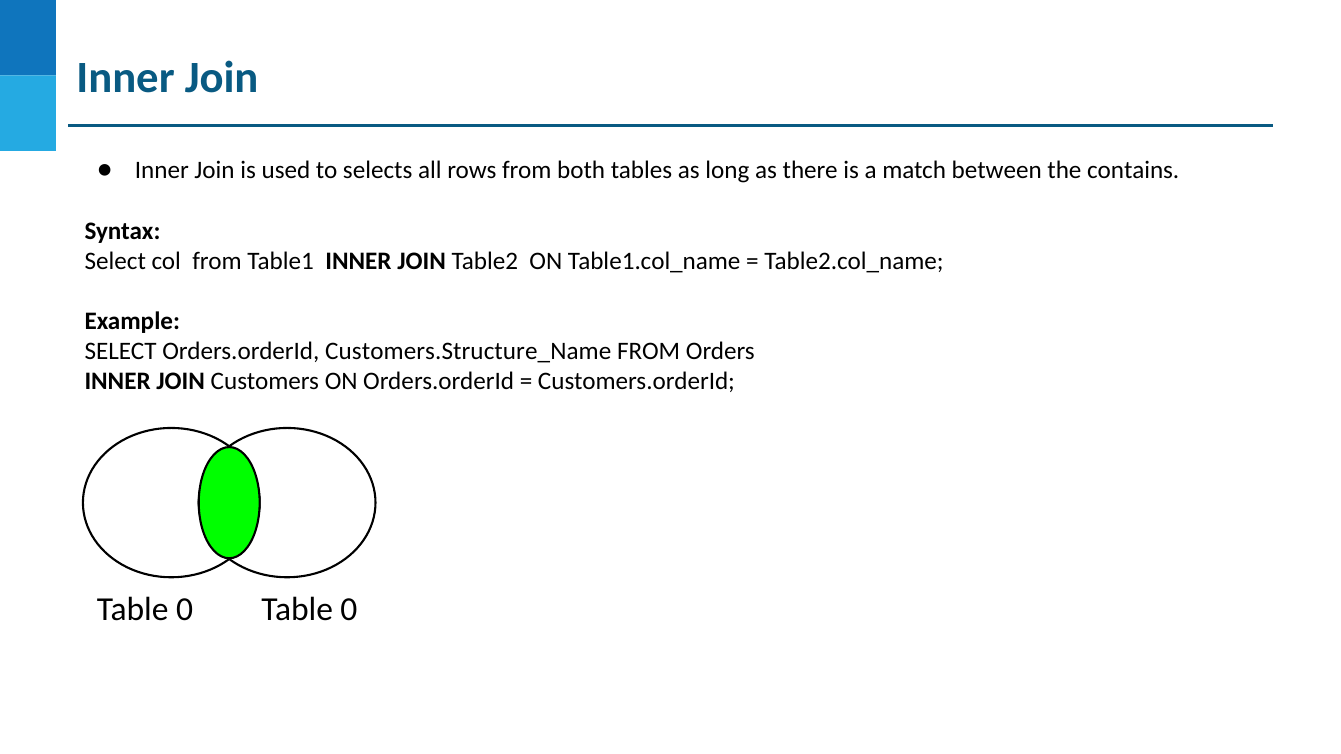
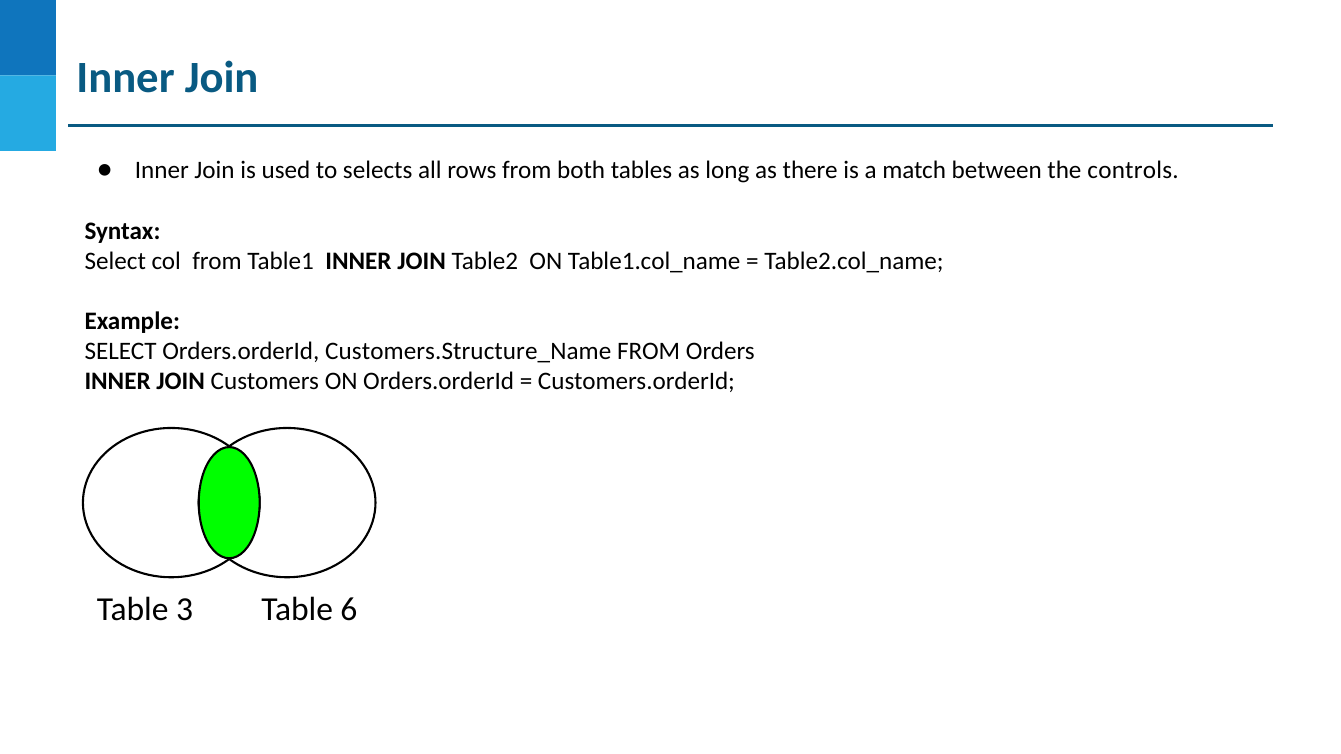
contains: contains -> controls
0 at (185, 610): 0 -> 3
0 at (349, 610): 0 -> 6
